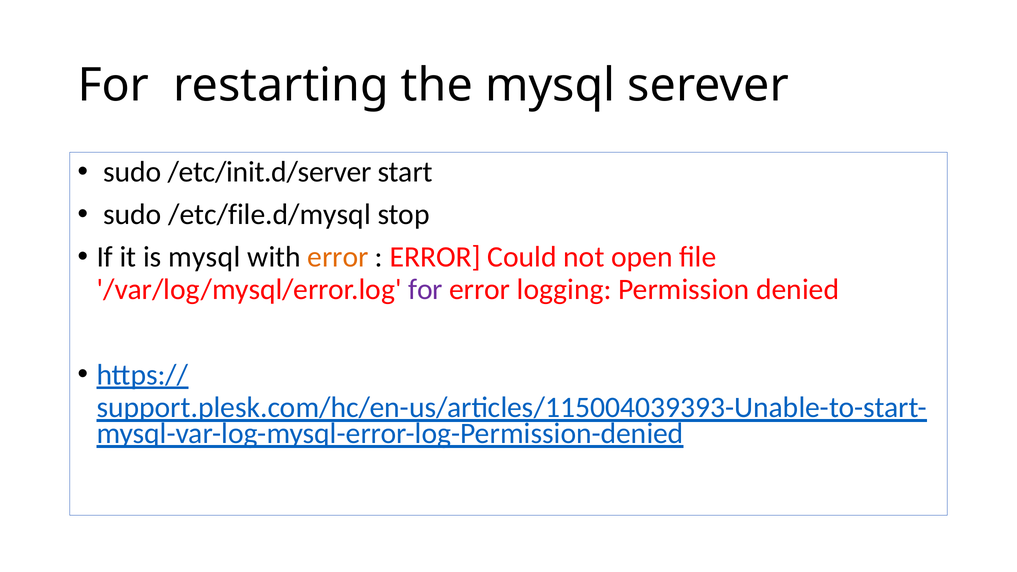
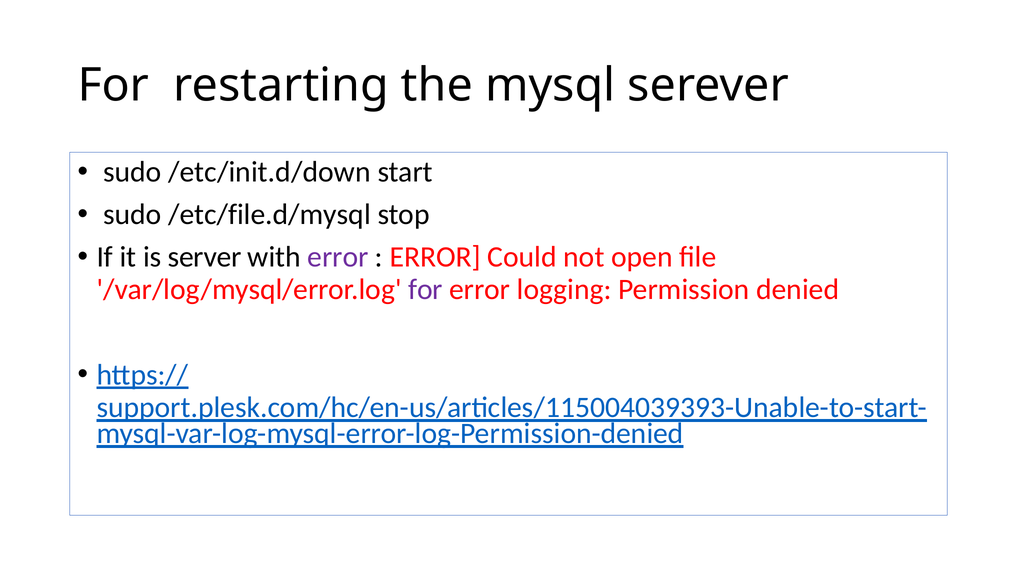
/etc/init.d/server: /etc/init.d/server -> /etc/init.d/down
is mysql: mysql -> server
error at (338, 257) colour: orange -> purple
